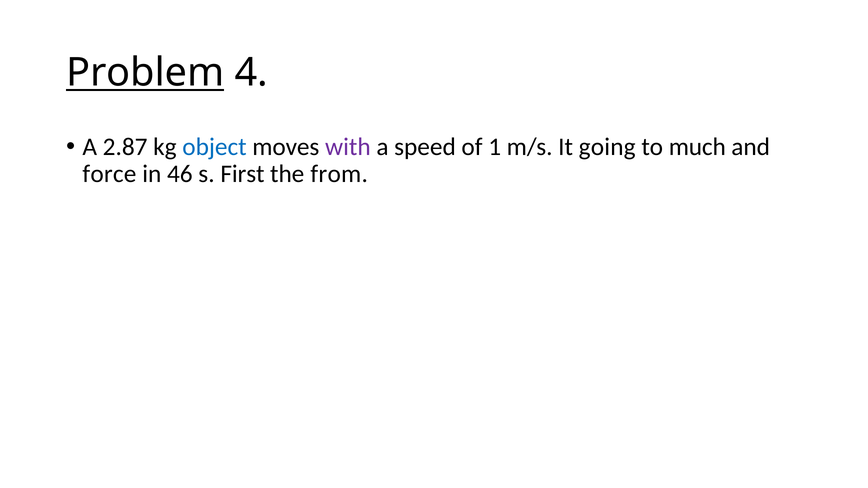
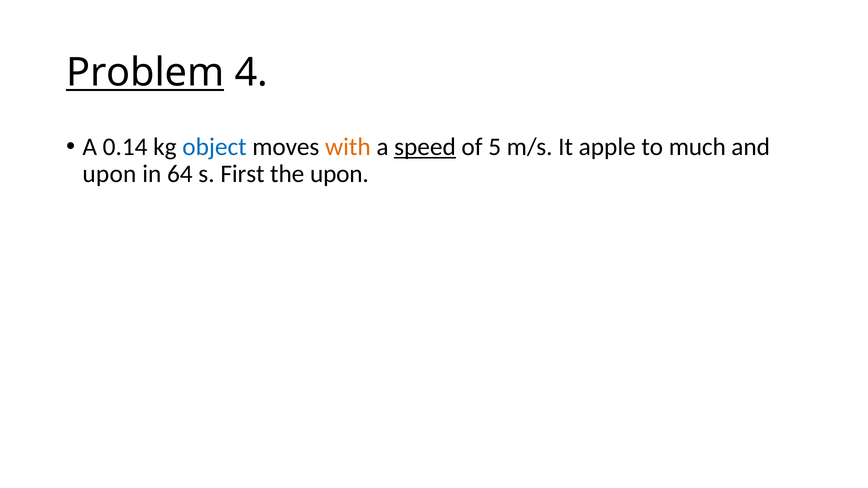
2.87: 2.87 -> 0.14
with colour: purple -> orange
speed underline: none -> present
1: 1 -> 5
going: going -> apple
force at (109, 174): force -> upon
46: 46 -> 64
the from: from -> upon
